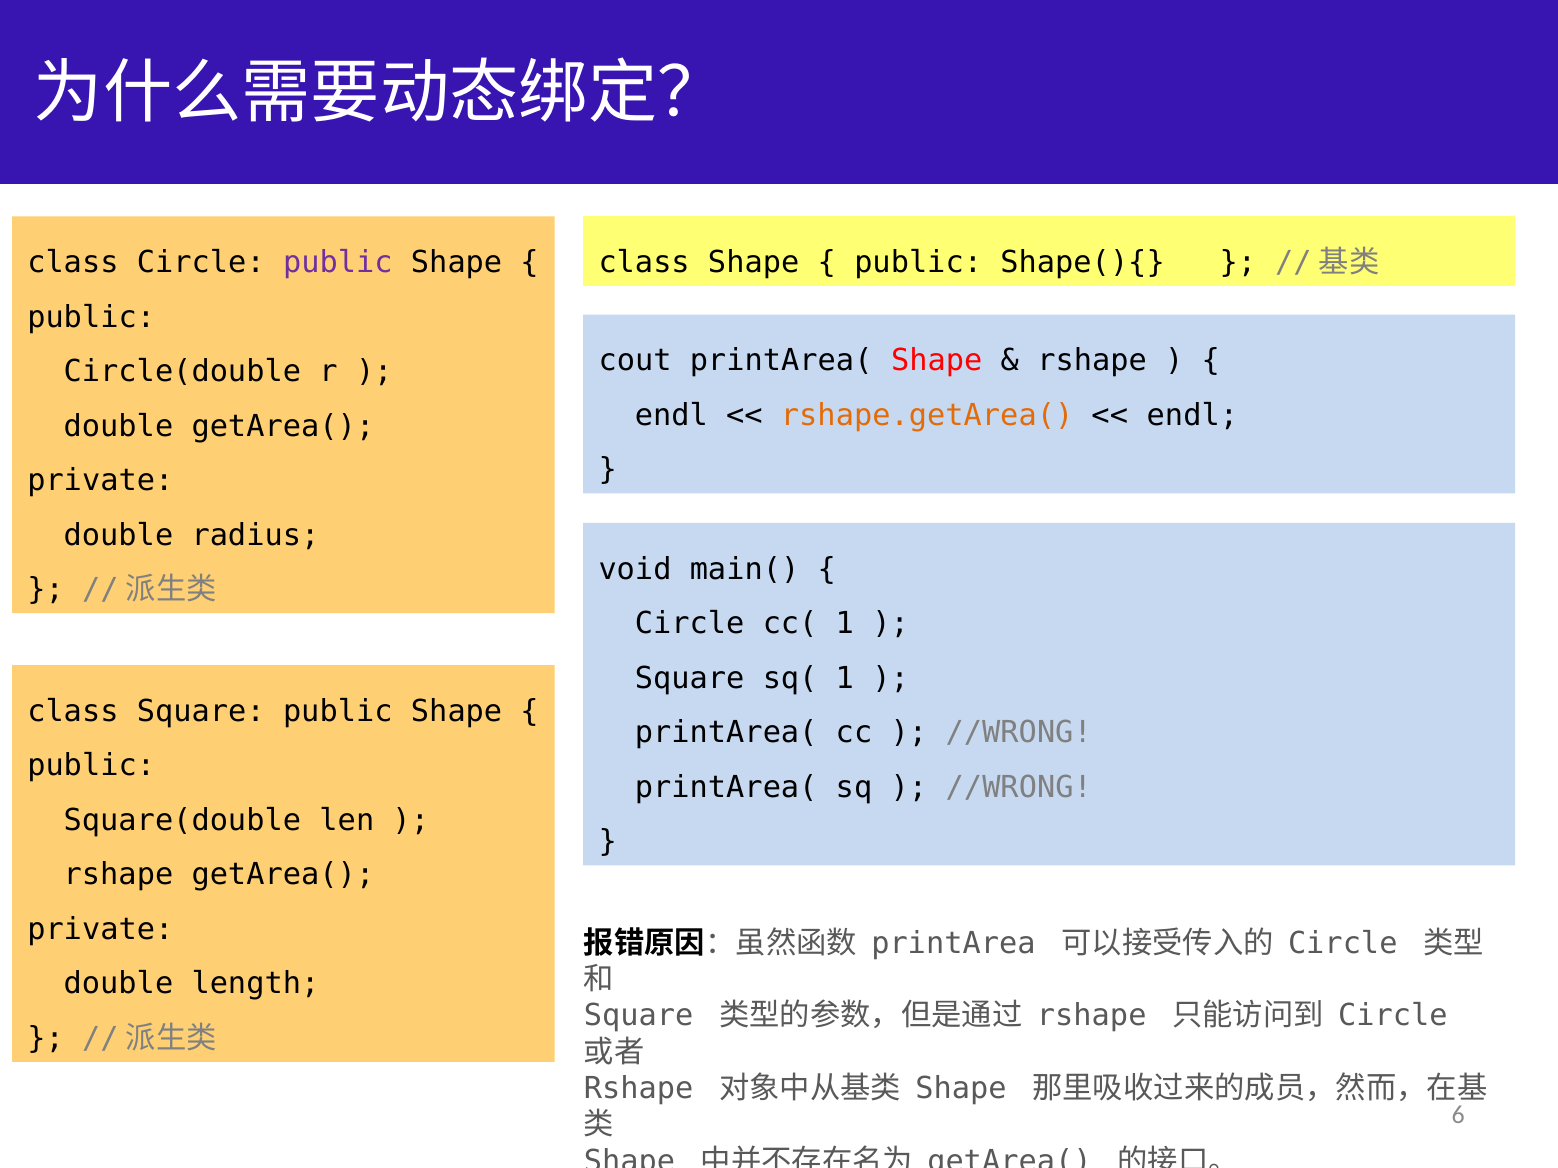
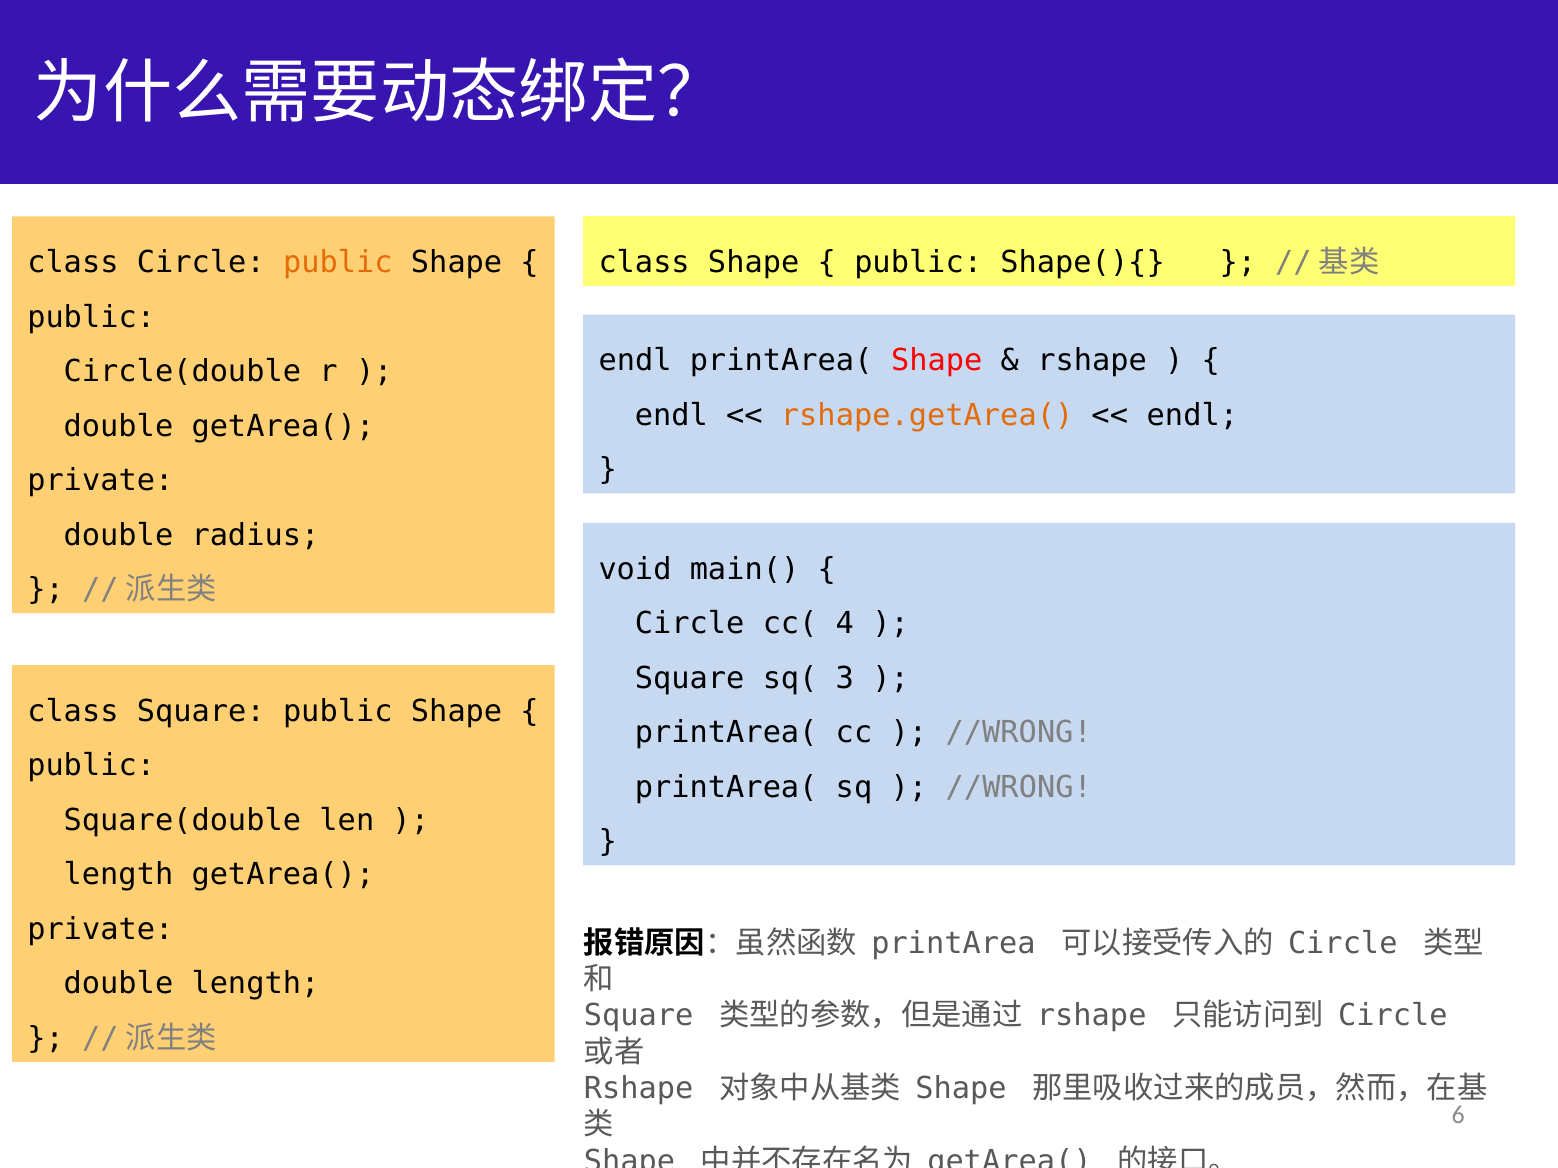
public at (338, 263) colour: purple -> orange
cout at (635, 361): cout -> endl
cc( 1: 1 -> 4
sq( 1: 1 -> 3
rshape at (118, 875): rshape -> length
